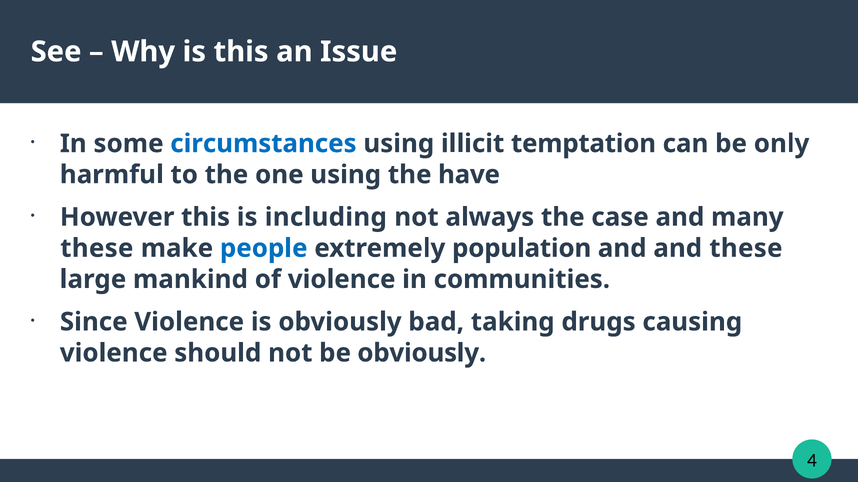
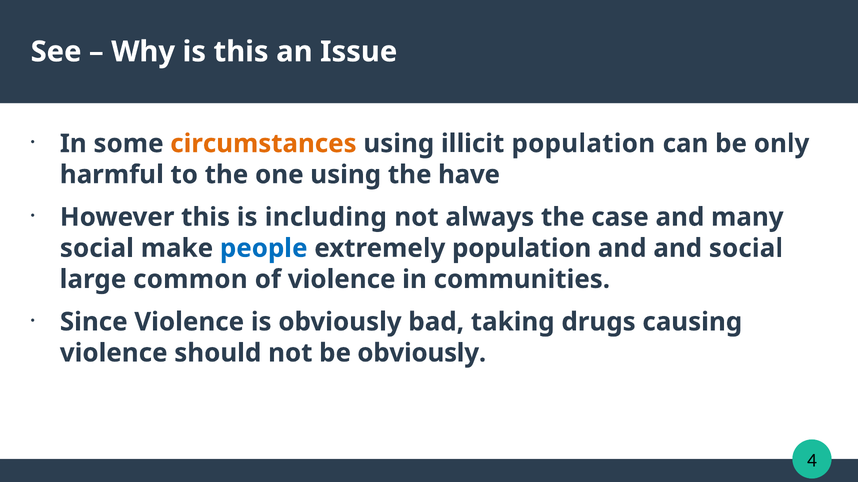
circumstances colour: blue -> orange
illicit temptation: temptation -> population
these at (97, 249): these -> social
and these: these -> social
mankind: mankind -> common
